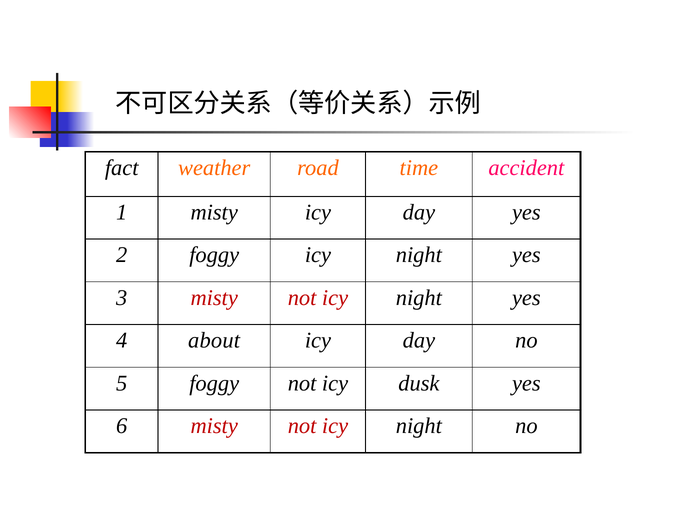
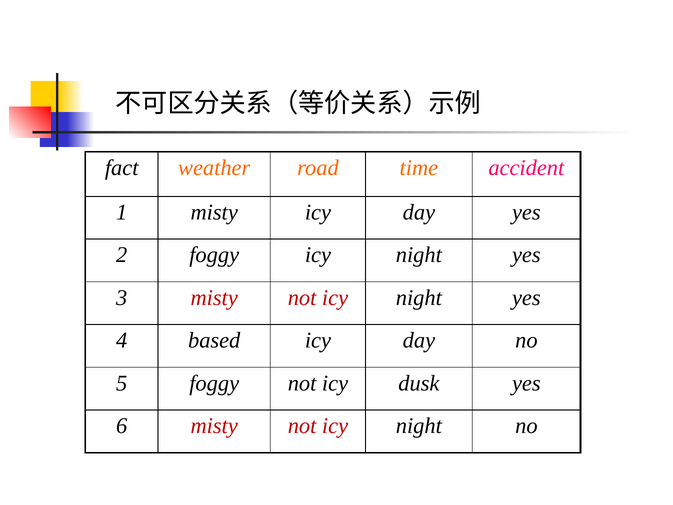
about: about -> based
